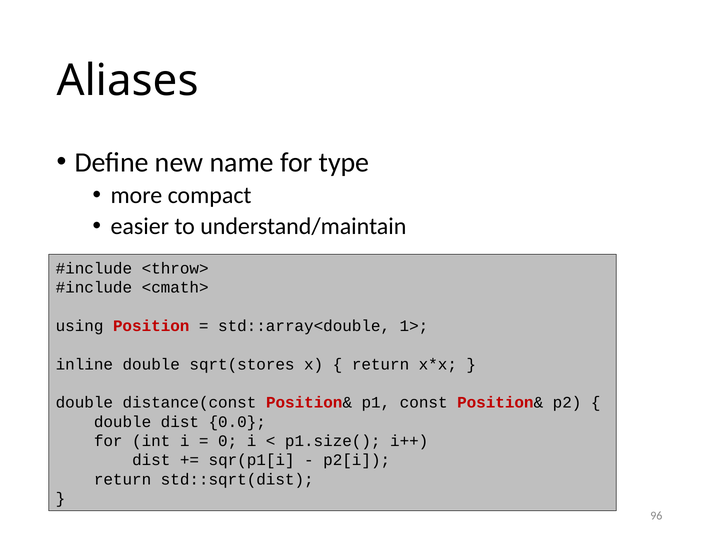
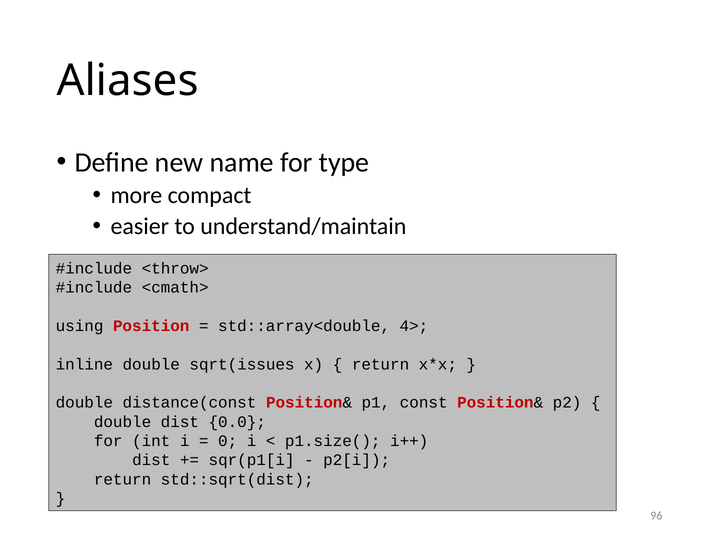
1>: 1> -> 4>
sqrt(stores: sqrt(stores -> sqrt(issues
